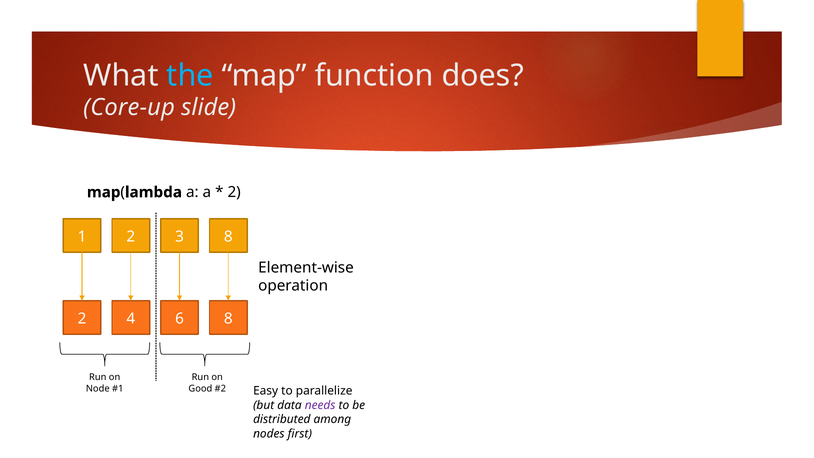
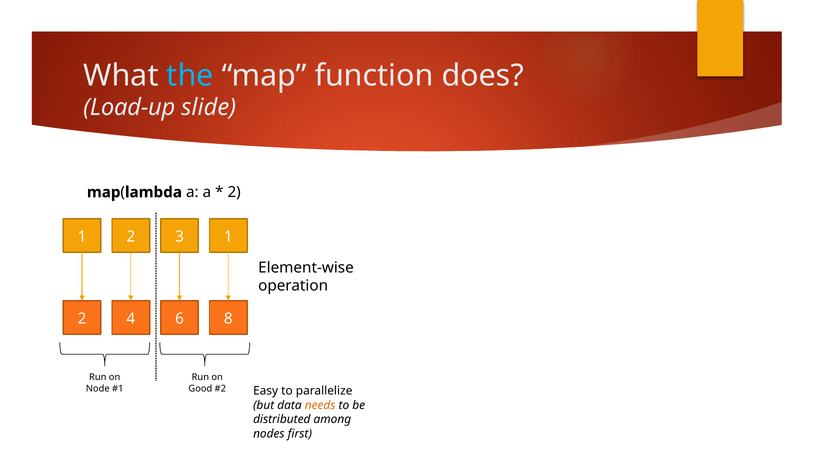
Core-up: Core-up -> Load-up
3 8: 8 -> 1
needs colour: purple -> orange
